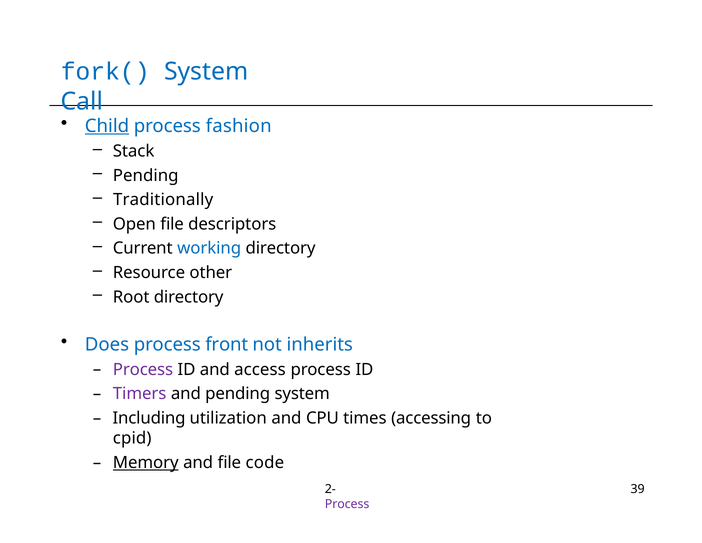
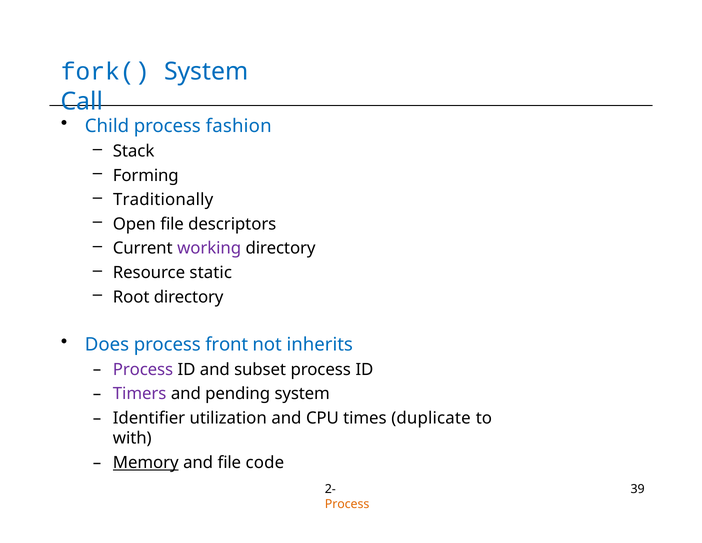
Child underline: present -> none
Pending at (146, 175): Pending -> Forming
working colour: blue -> purple
other: other -> static
access: access -> subset
Including: Including -> Identifier
accessing: accessing -> duplicate
cpid: cpid -> with
Process at (347, 504) colour: purple -> orange
